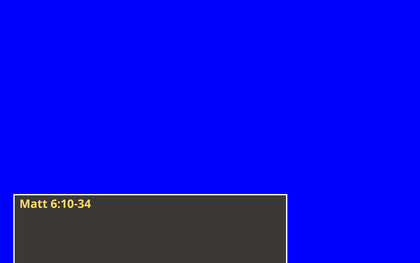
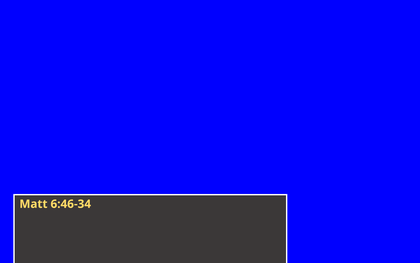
6:10-34: 6:10-34 -> 6:46-34
